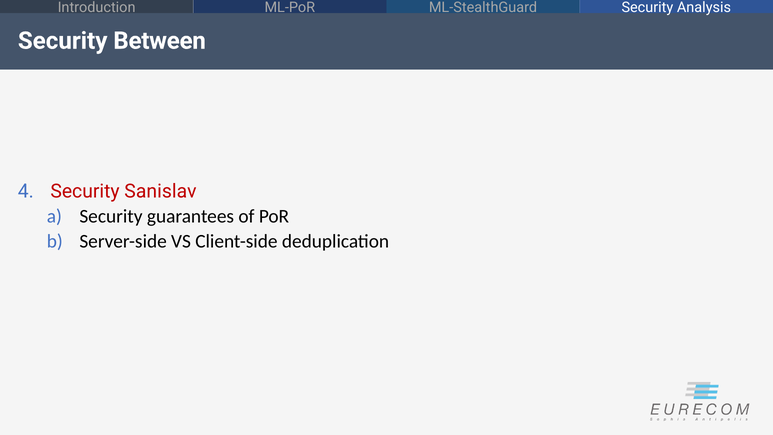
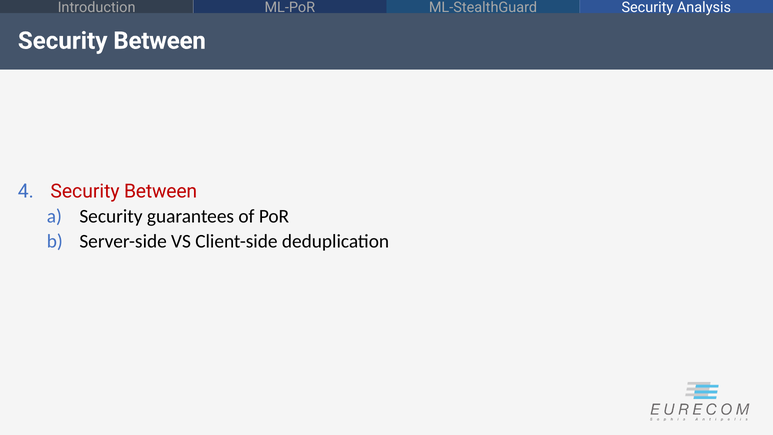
Sanislav at (160, 192): Sanislav -> Between
